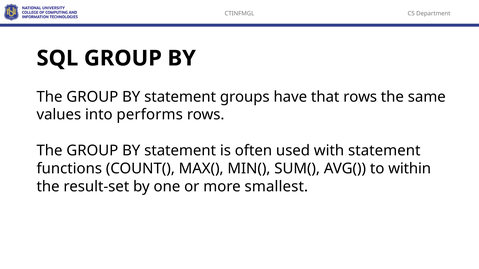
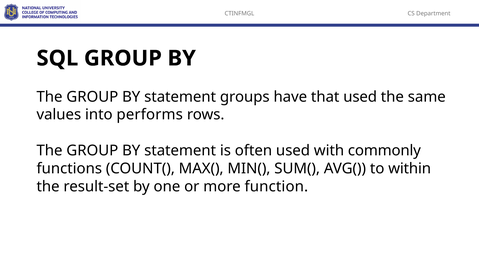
that rows: rows -> used
with statement: statement -> commonly
smallest: smallest -> function
